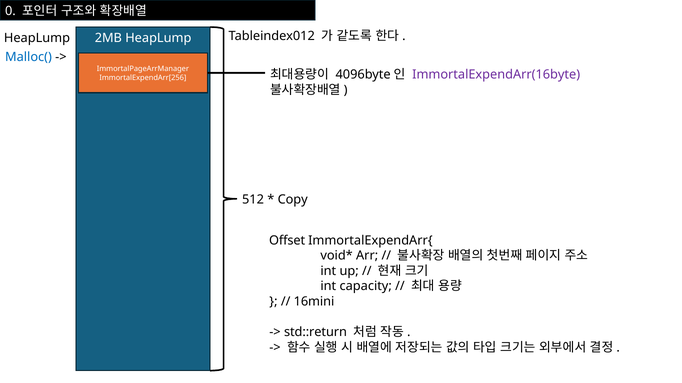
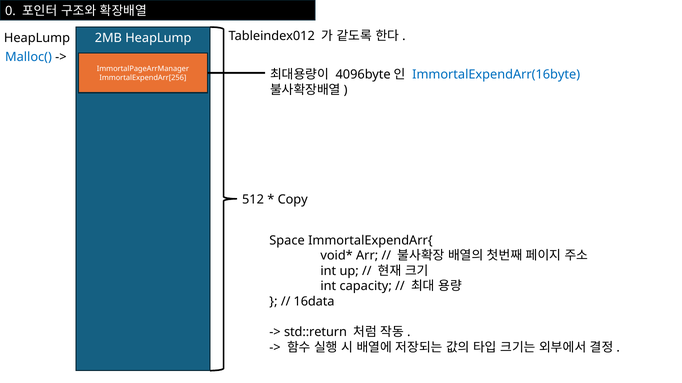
ImmortalExpendArr(16byte colour: purple -> blue
Offset: Offset -> Space
16mini: 16mini -> 16data
